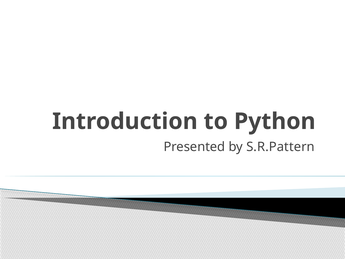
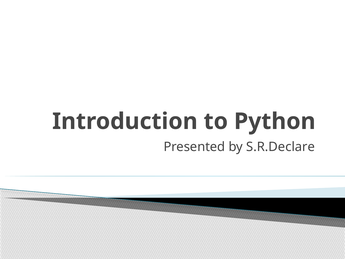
S.R.Pattern: S.R.Pattern -> S.R.Declare
